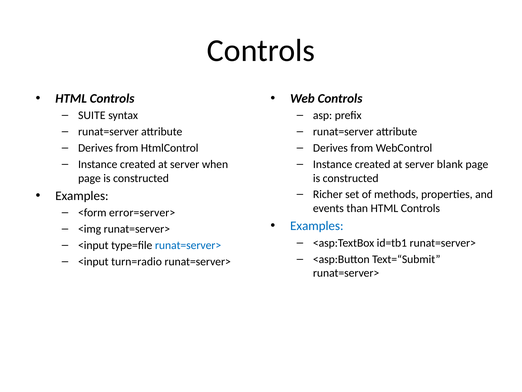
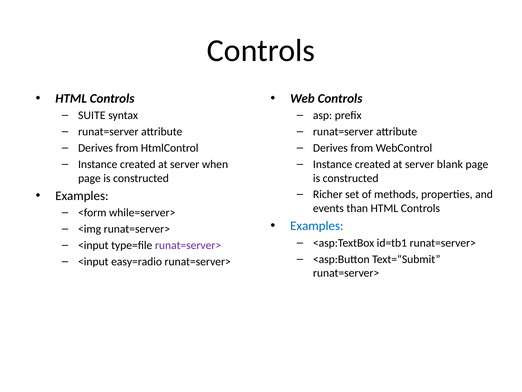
error=server>: error=server> -> while=server>
runat=server> at (188, 245) colour: blue -> purple
turn=radio: turn=radio -> easy=radio
